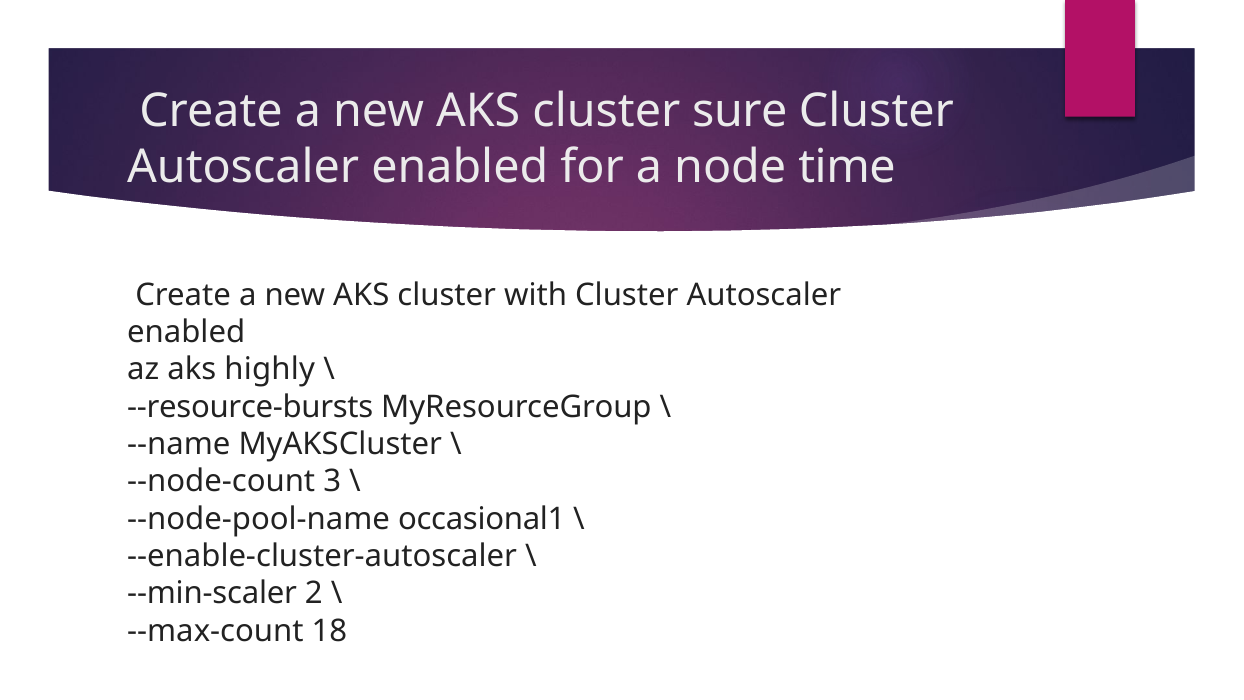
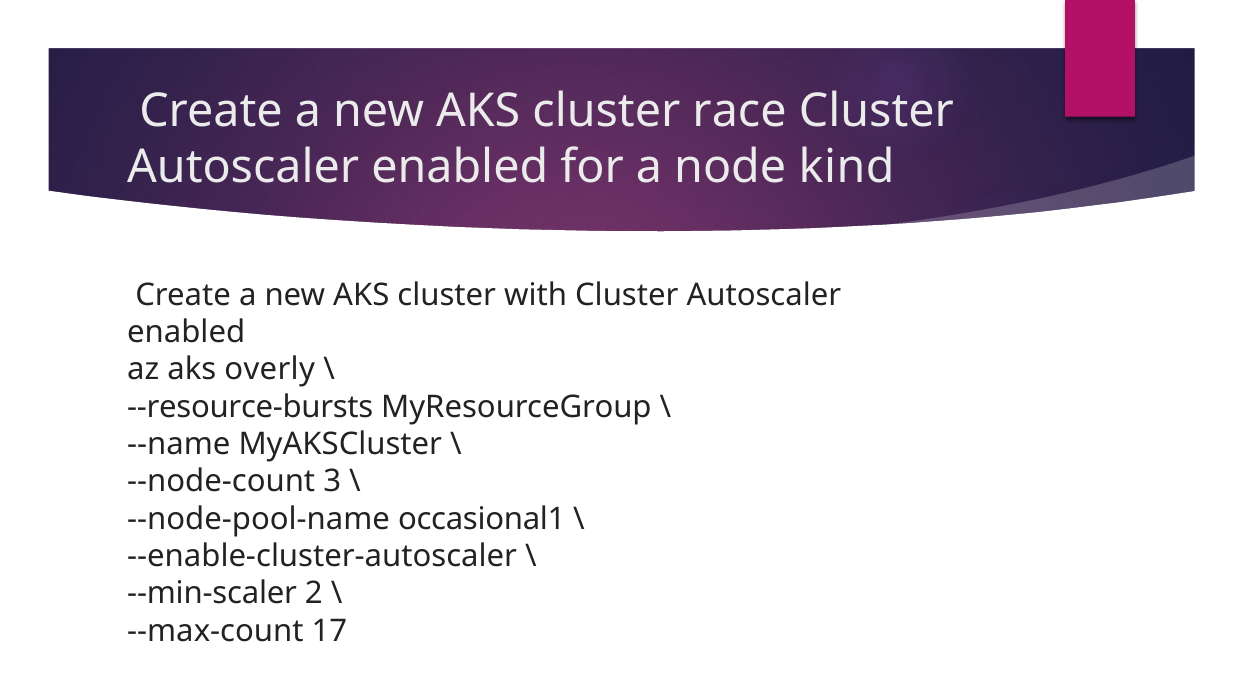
sure: sure -> race
time: time -> kind
highly: highly -> overly
18: 18 -> 17
